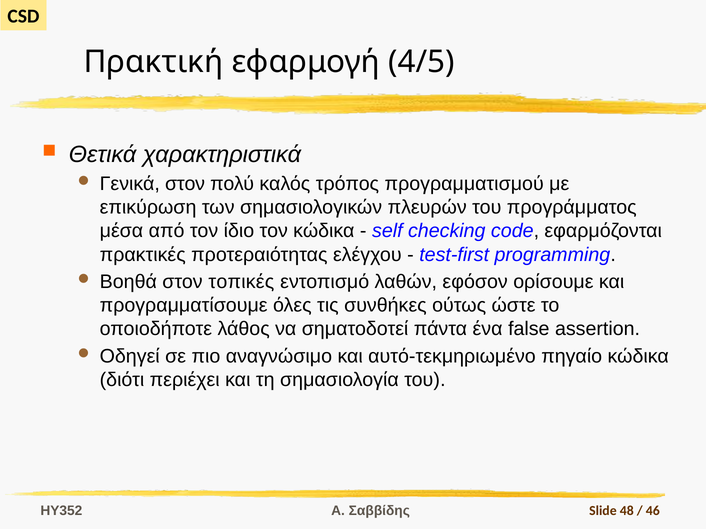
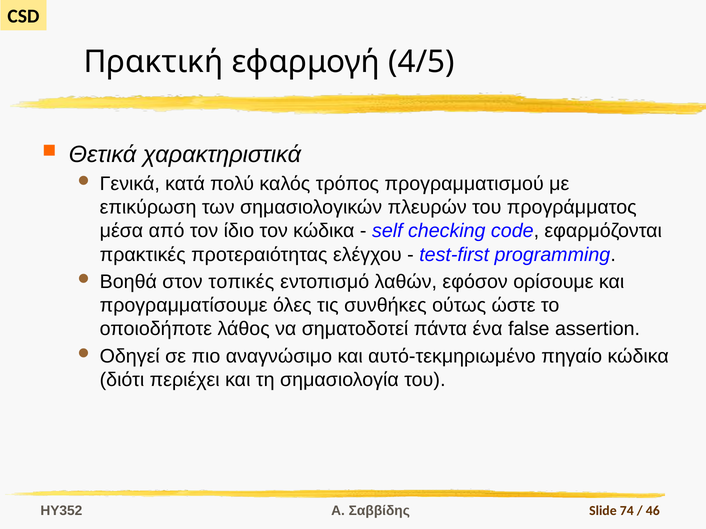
Γενικά στον: στον -> κατά
48: 48 -> 74
